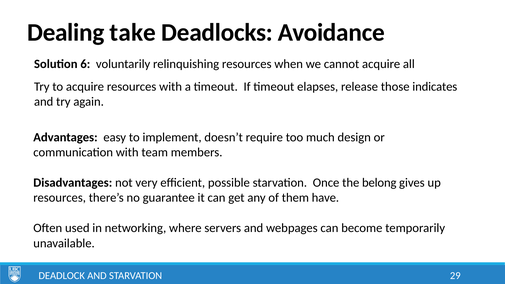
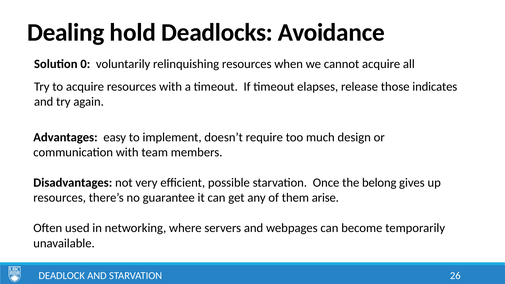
take: take -> hold
6: 6 -> 0
have: have -> arise
29: 29 -> 26
